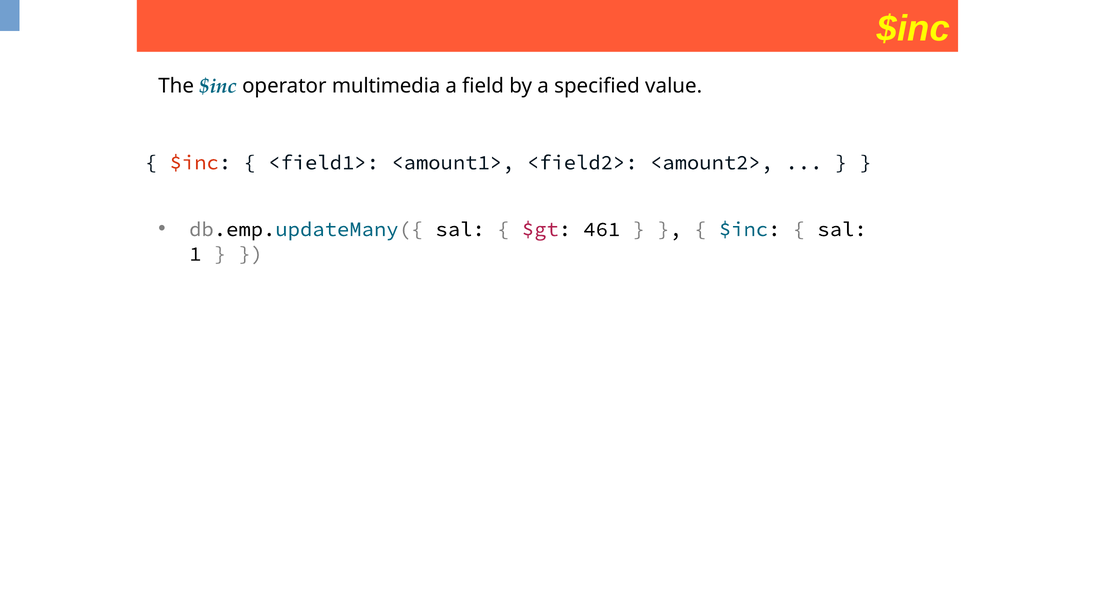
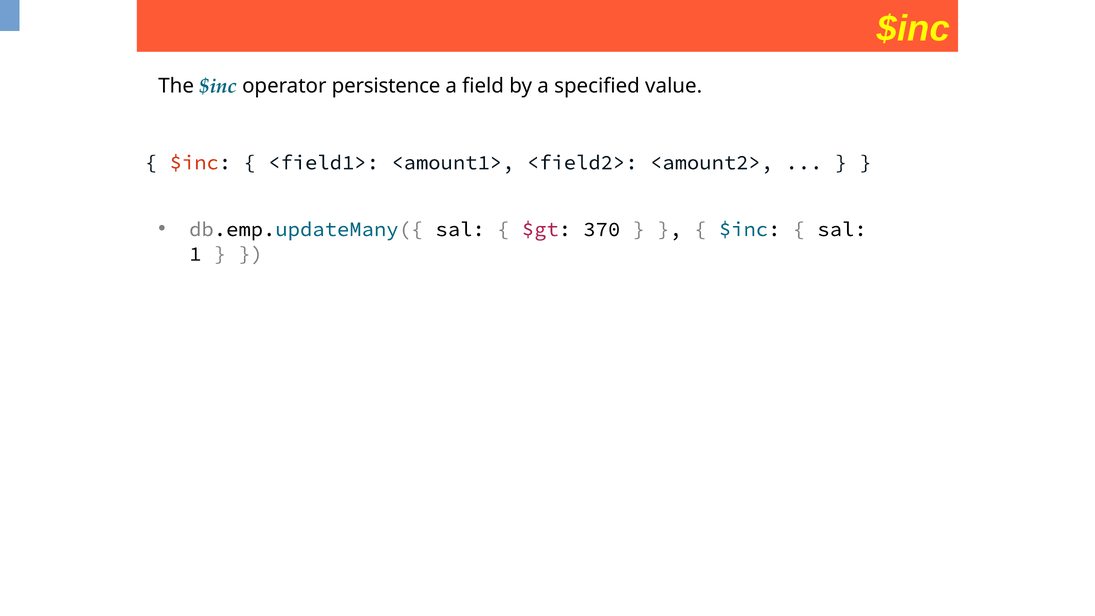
multimedia: multimedia -> persistence
461: 461 -> 370
